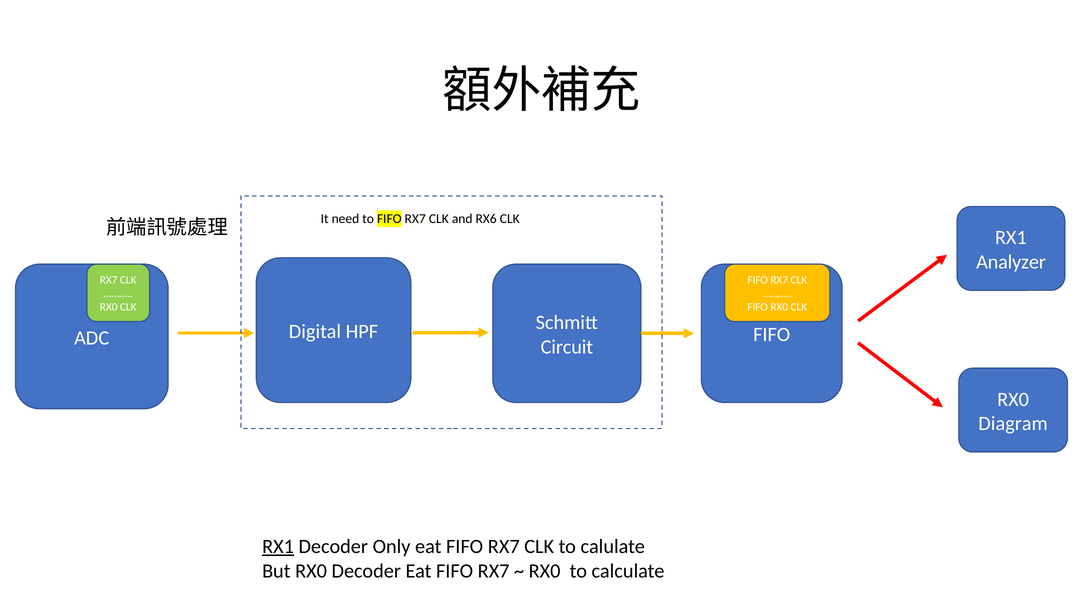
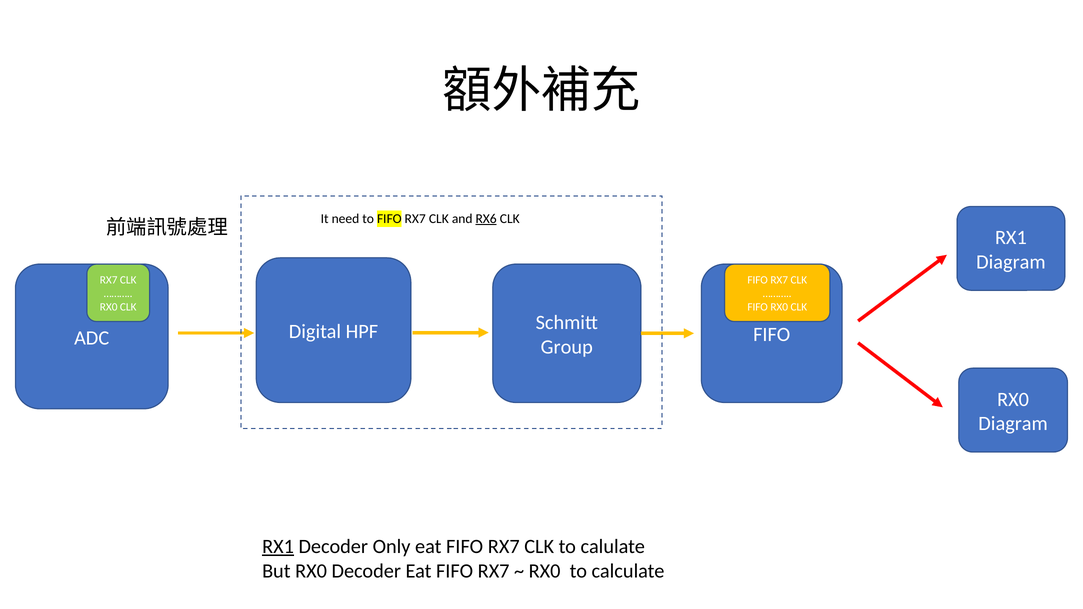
RX6 underline: none -> present
Analyzer at (1011, 262): Analyzer -> Diagram
Circuit: Circuit -> Group
